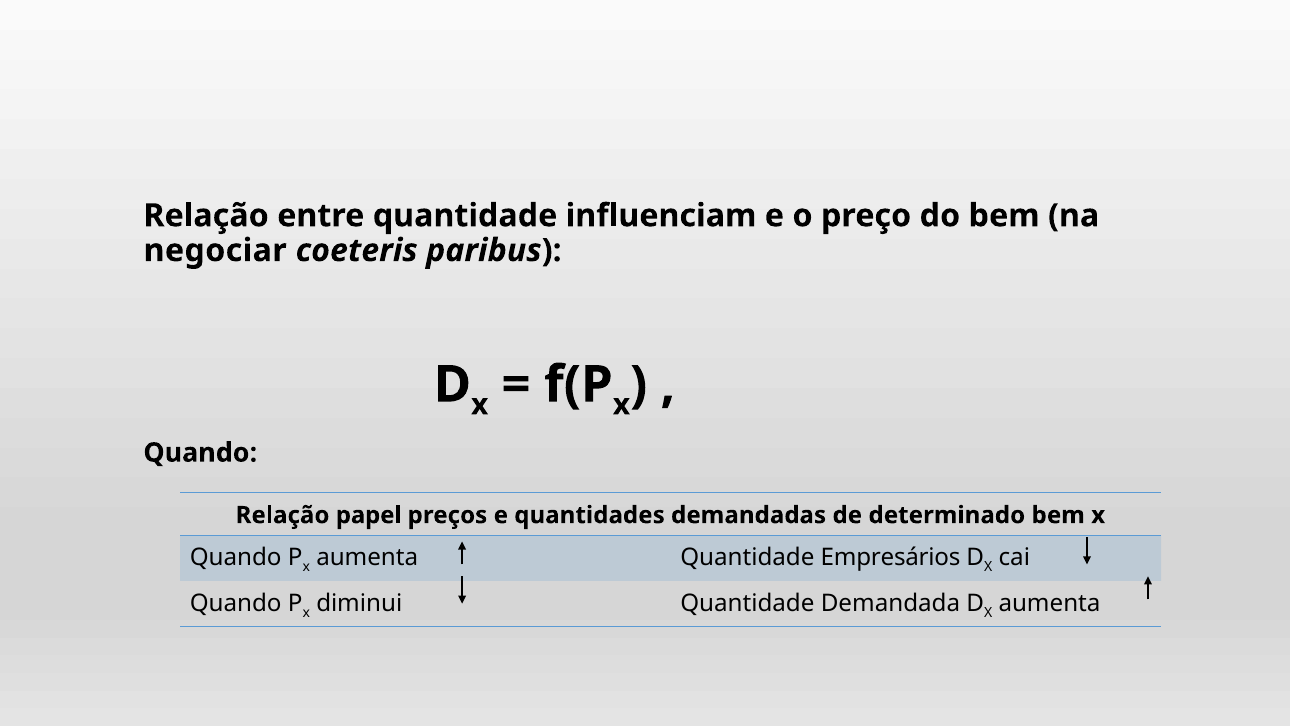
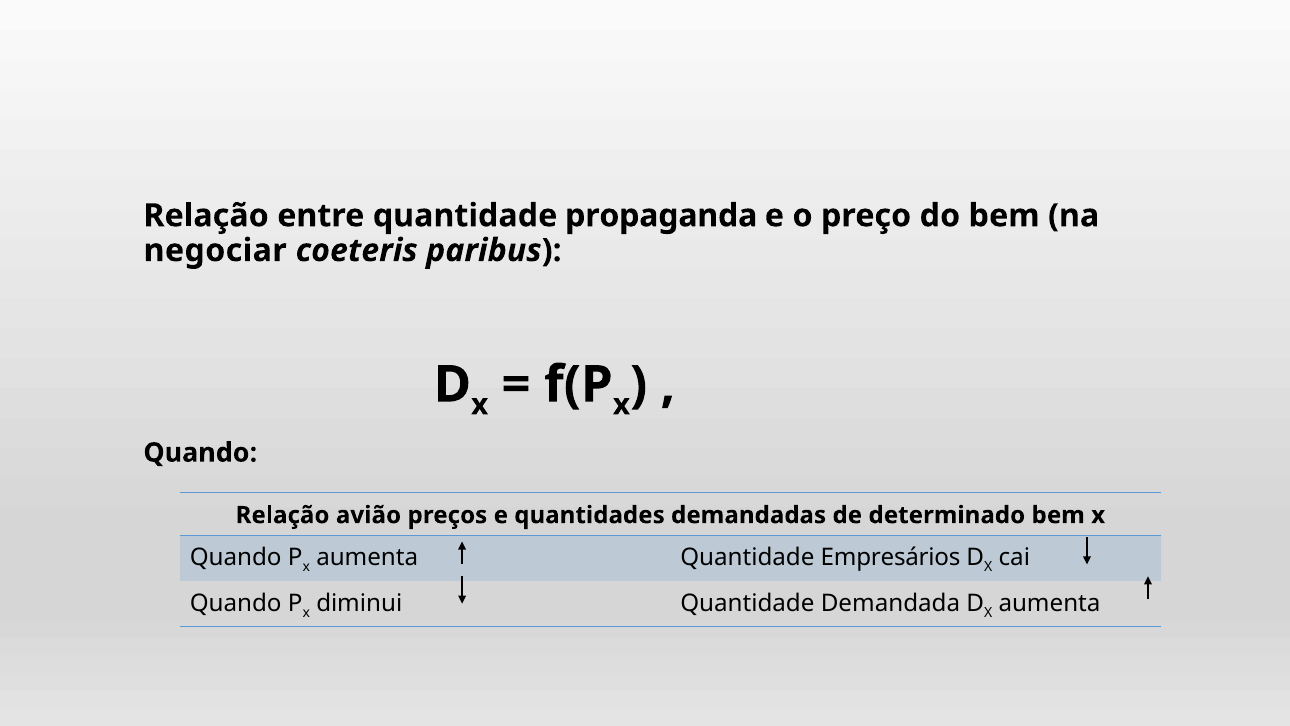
influenciam: influenciam -> propaganda
papel: papel -> avião
